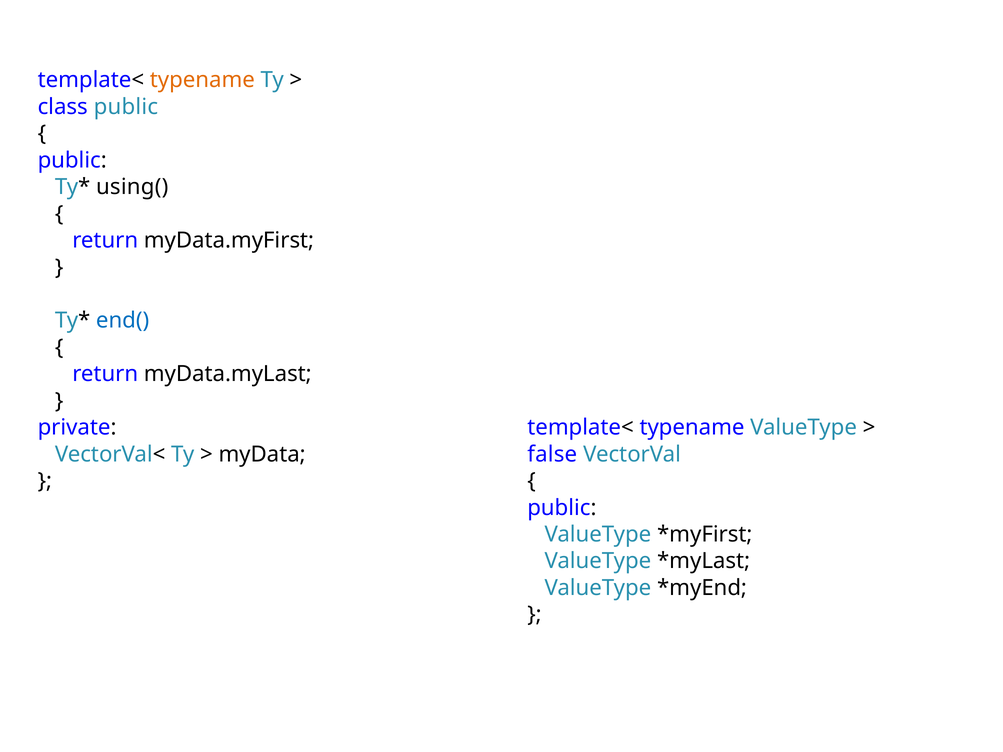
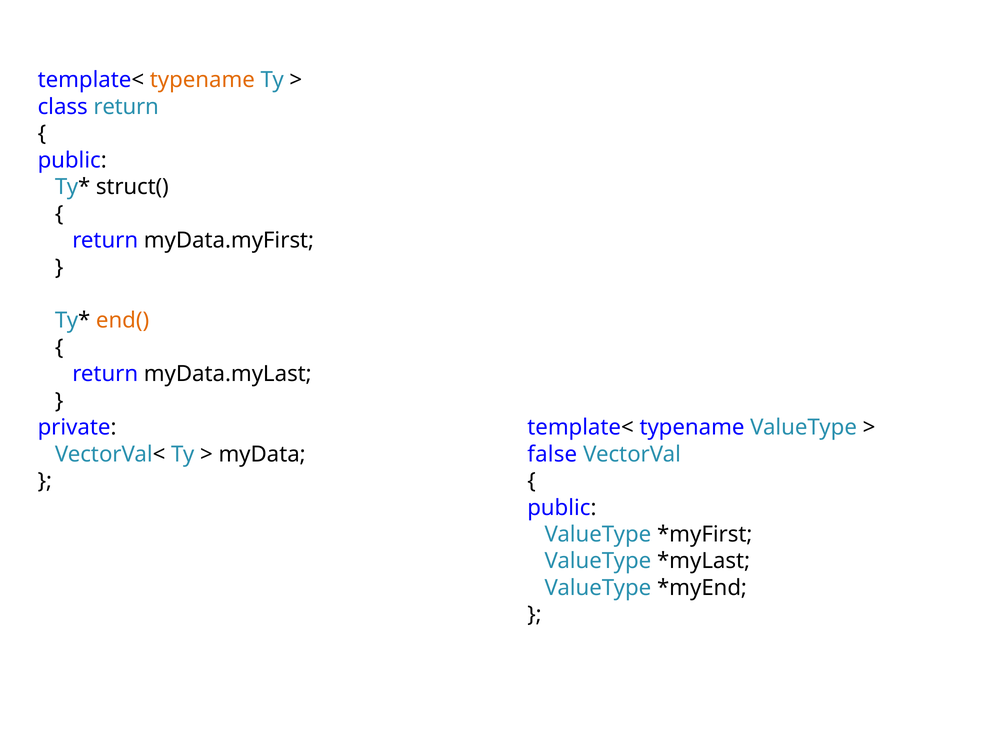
class public: public -> return
using(: using( -> struct(
end( colour: blue -> orange
